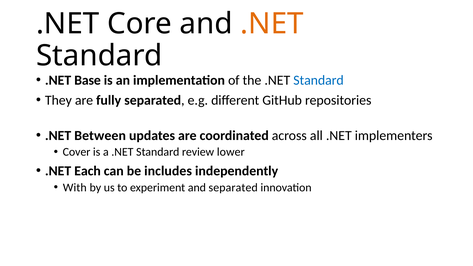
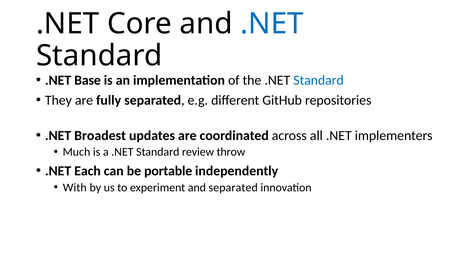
.NET at (272, 24) colour: orange -> blue
Between: Between -> Broadest
Cover: Cover -> Much
lower: lower -> throw
includes: includes -> portable
